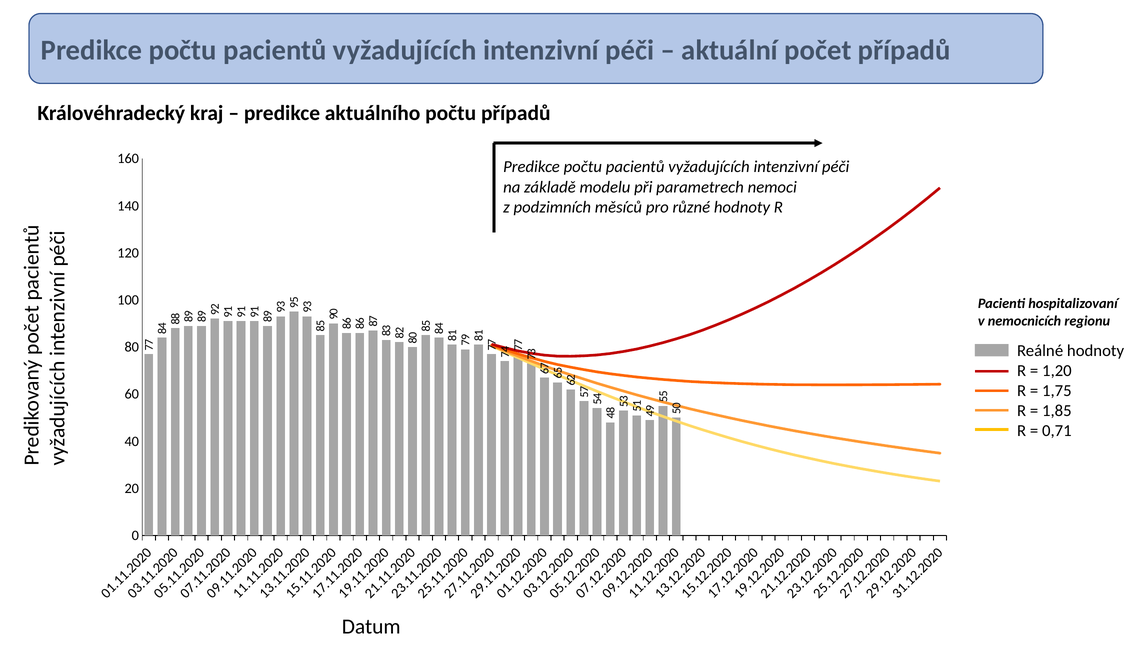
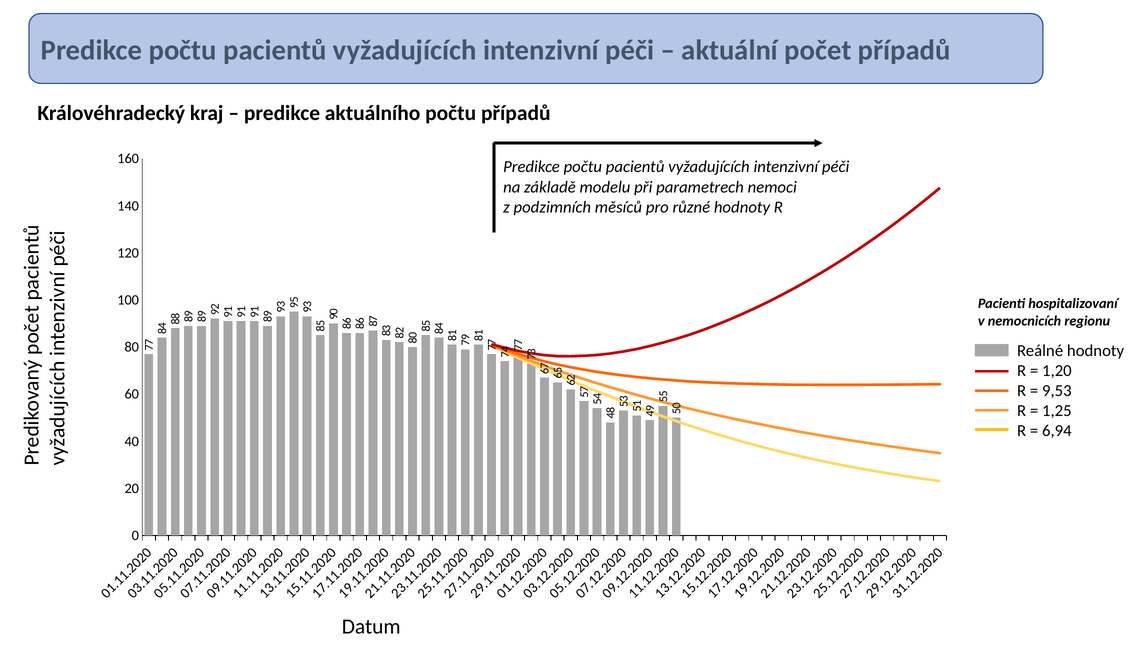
1,75: 1,75 -> 9,53
1,85: 1,85 -> 1,25
0,71: 0,71 -> 6,94
